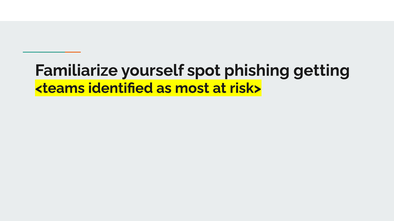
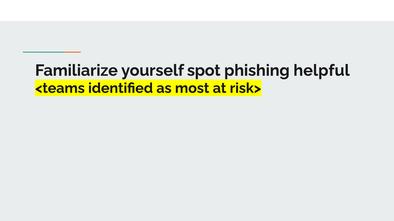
getting: getting -> helpful
